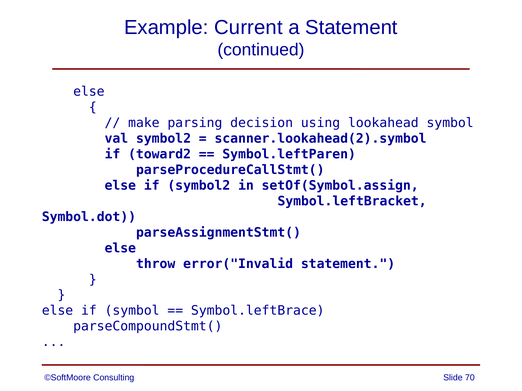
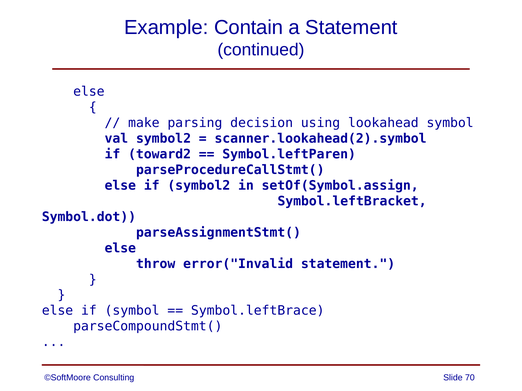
Current: Current -> Contain
